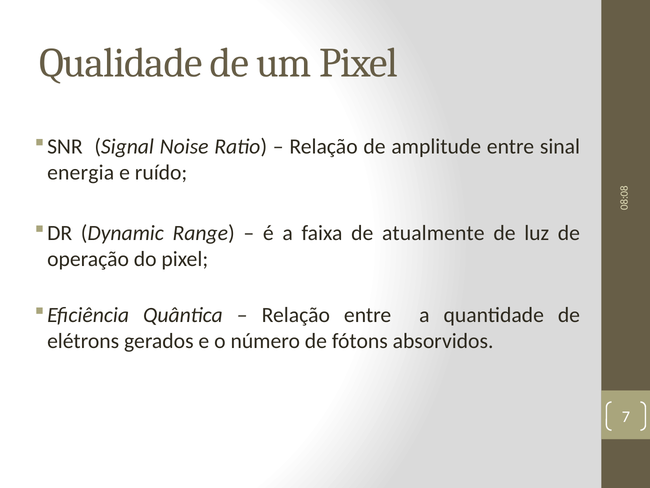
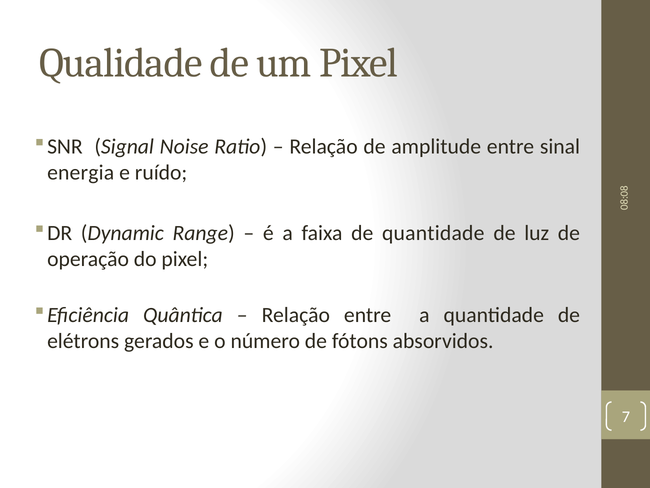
de atualmente: atualmente -> quantidade
